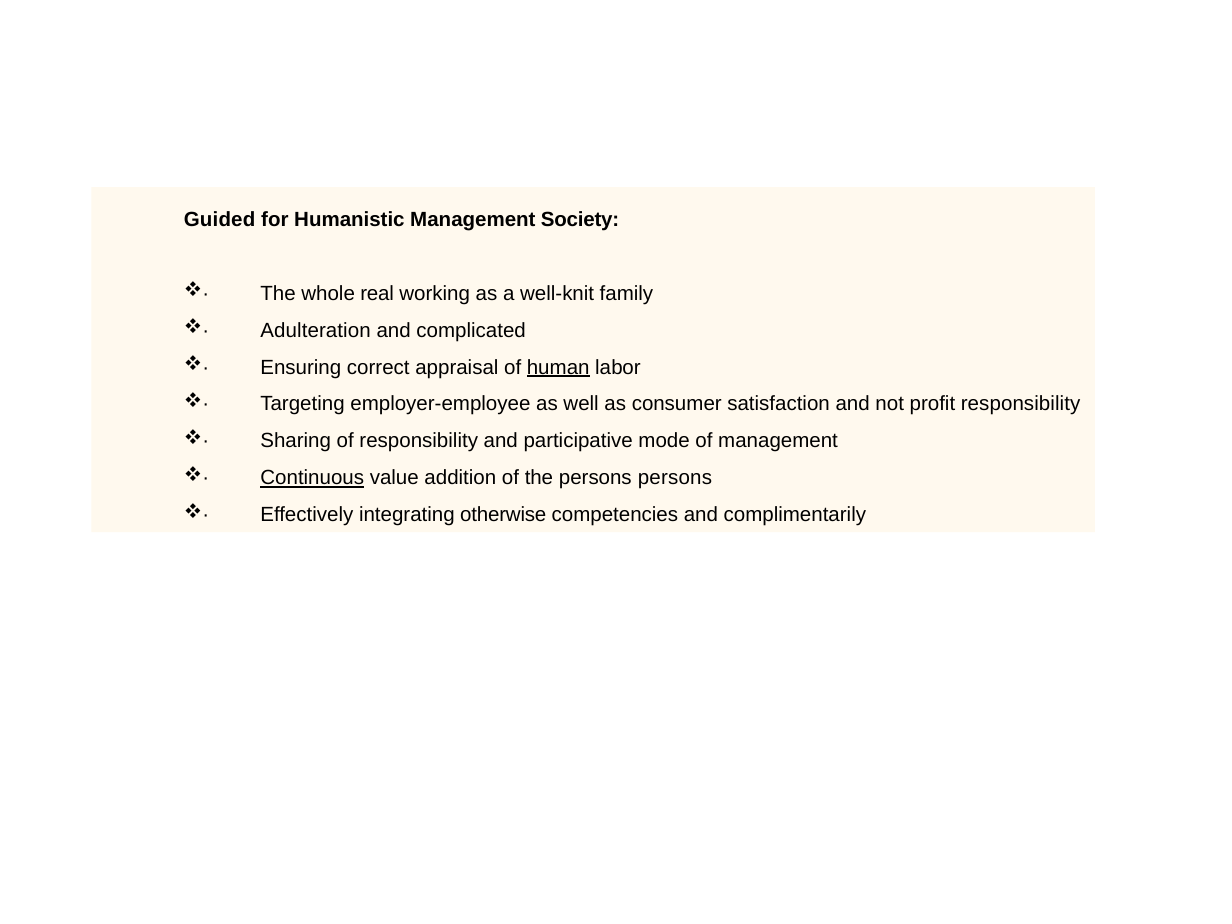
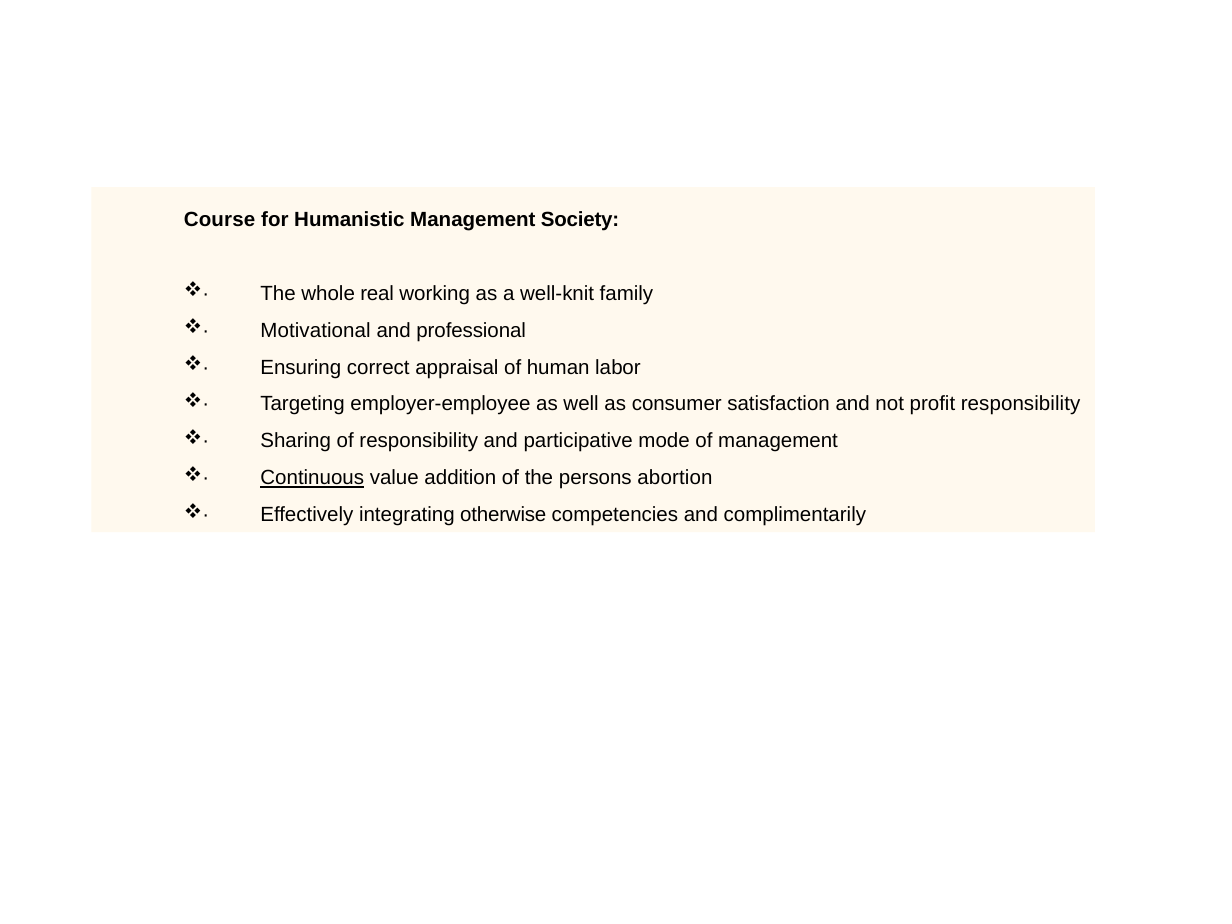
Guided: Guided -> Course
Adulteration: Adulteration -> Motivational
complicated: complicated -> professional
human underline: present -> none
persons persons: persons -> abortion
